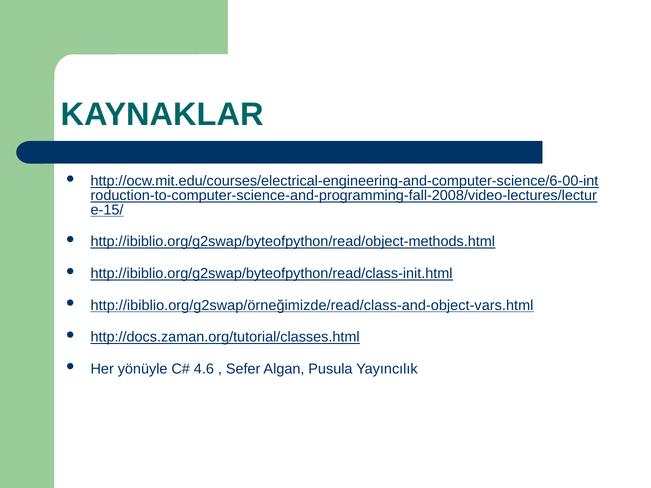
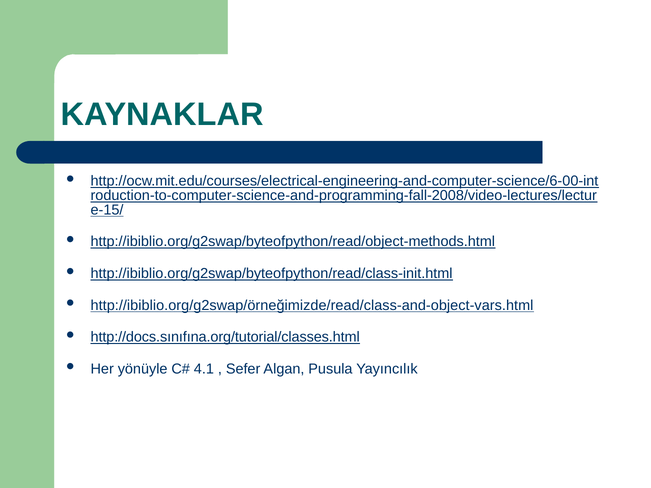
http://docs.zaman.org/tutorial/classes.html: http://docs.zaman.org/tutorial/classes.html -> http://docs.sınıfına.org/tutorial/classes.html
4.6: 4.6 -> 4.1
